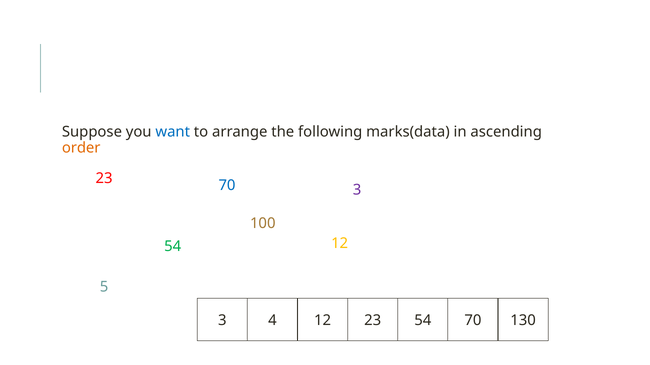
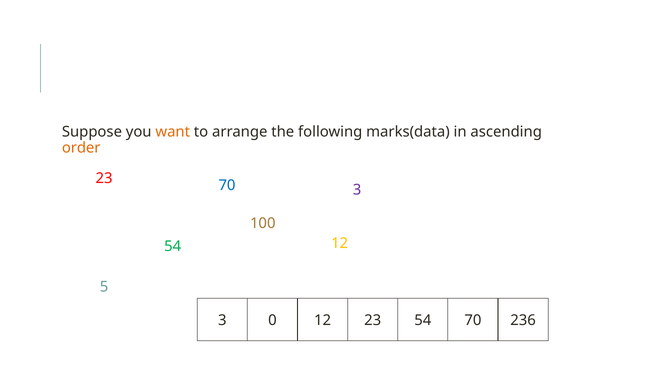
want colour: blue -> orange
4: 4 -> 0
130: 130 -> 236
